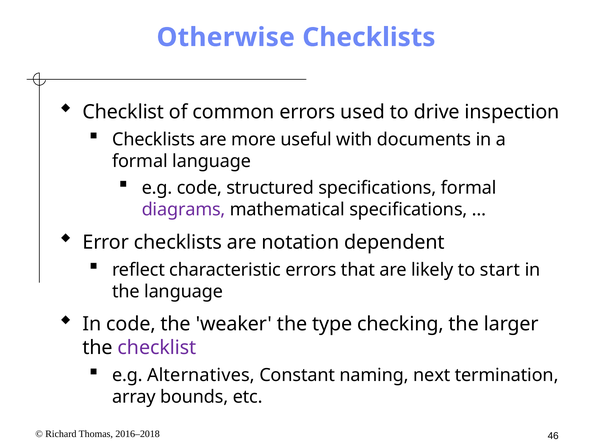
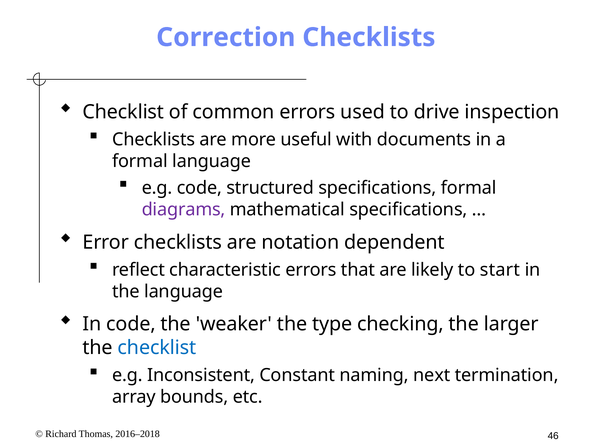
Otherwise: Otherwise -> Correction
checklist at (157, 348) colour: purple -> blue
Alternatives: Alternatives -> Inconsistent
